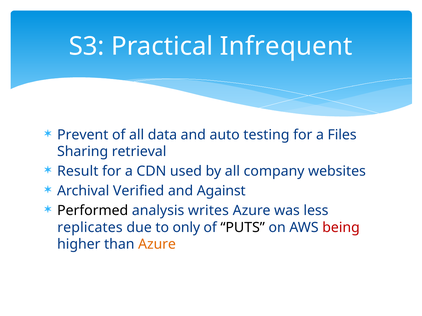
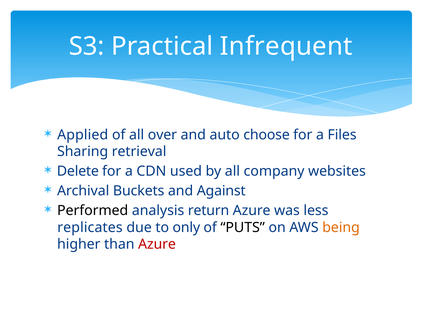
Prevent: Prevent -> Applied
data: data -> over
testing: testing -> choose
Result: Result -> Delete
Verified: Verified -> Buckets
writes: writes -> return
being colour: red -> orange
Azure at (157, 245) colour: orange -> red
